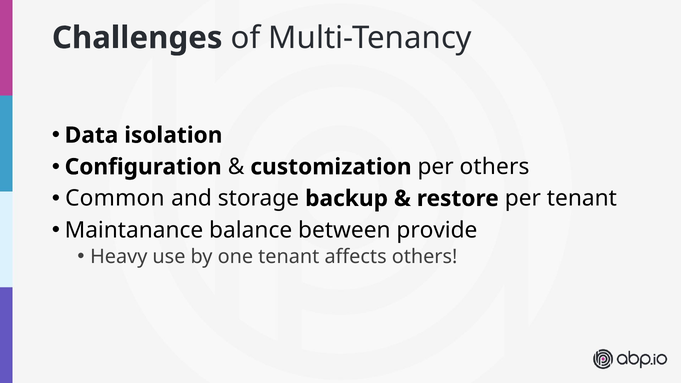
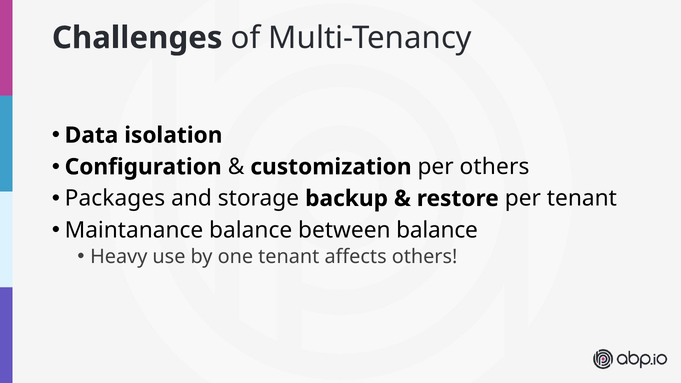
Common: Common -> Packages
between provide: provide -> balance
